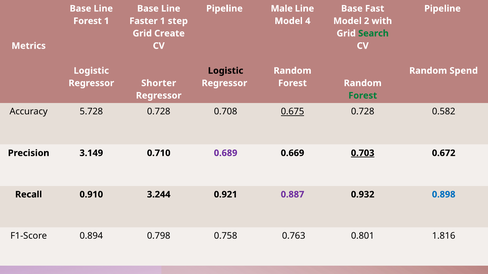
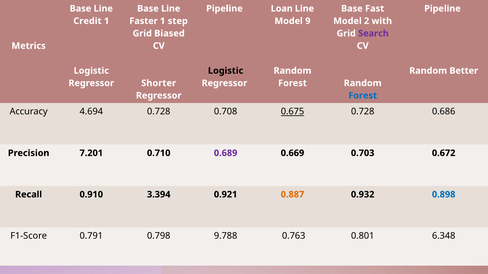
Male: Male -> Loan
Forest at (88, 21): Forest -> Credit
4: 4 -> 9
Create: Create -> Biased
Search colour: green -> purple
Spend: Spend -> Better
Forest at (363, 96) colour: green -> blue
5.728: 5.728 -> 4.694
0.582: 0.582 -> 0.686
3.149: 3.149 -> 7.201
0.703 underline: present -> none
3.244: 3.244 -> 3.394
0.887 colour: purple -> orange
0.894: 0.894 -> 0.791
0.758: 0.758 -> 9.788
1.816: 1.816 -> 6.348
